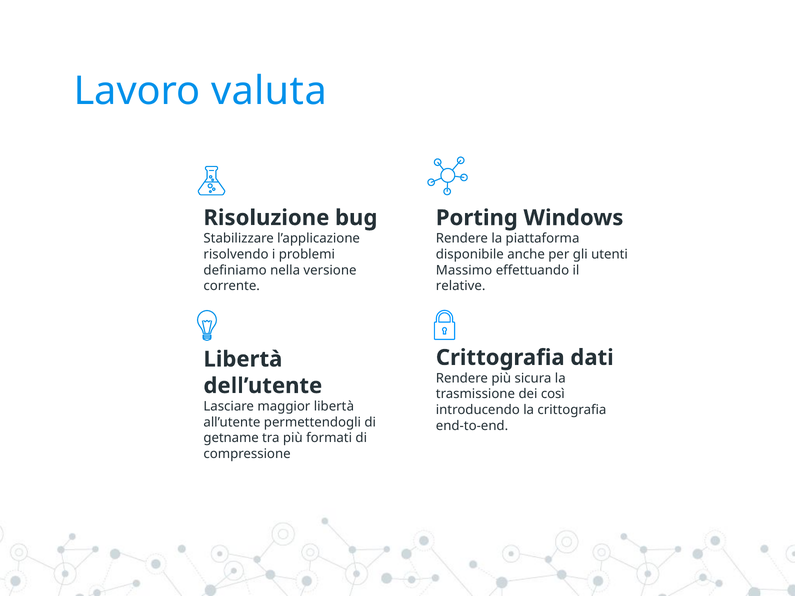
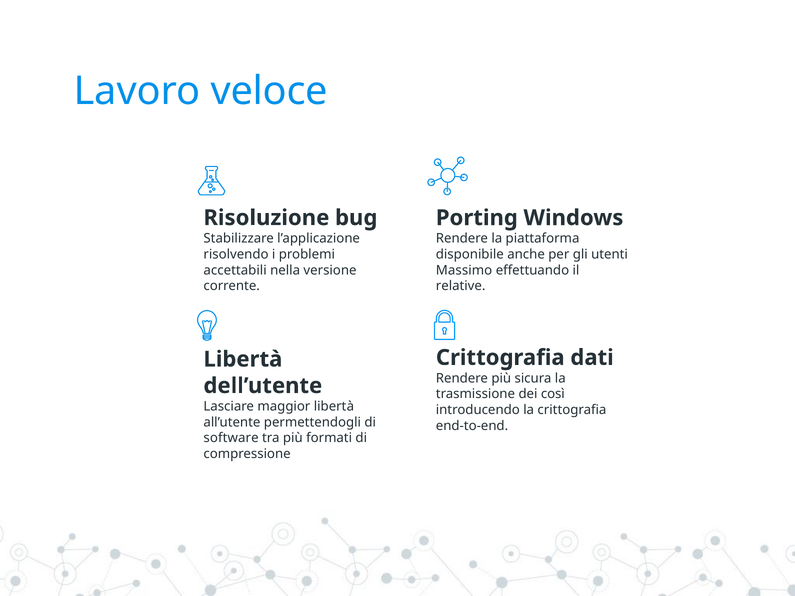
valuta: valuta -> veloce
definiamo: definiamo -> accettabili
getname: getname -> software
